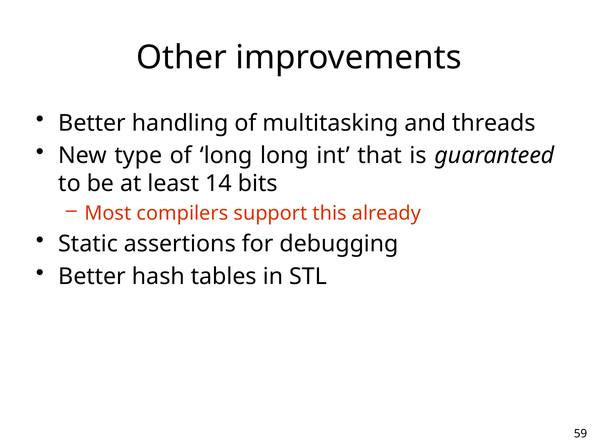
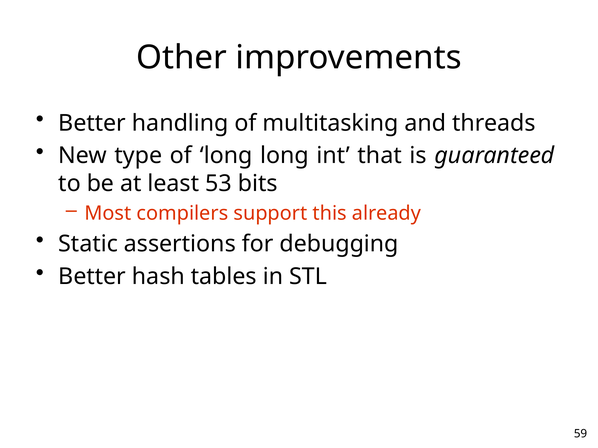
14: 14 -> 53
